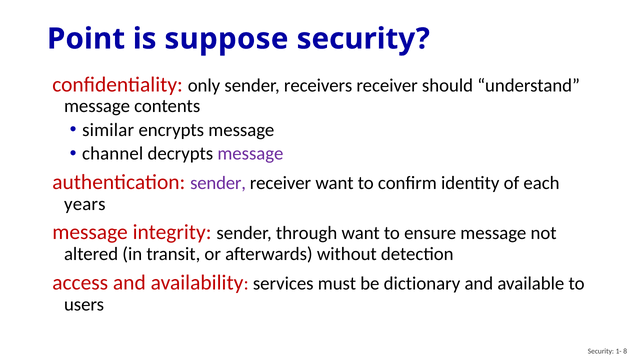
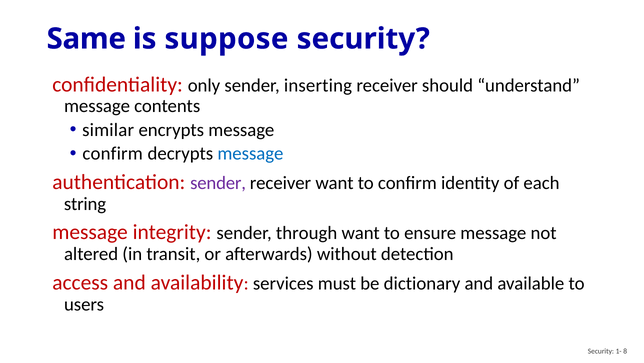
Point: Point -> Same
receivers: receivers -> inserting
channel at (113, 153): channel -> confirm
message at (250, 153) colour: purple -> blue
years: years -> string
